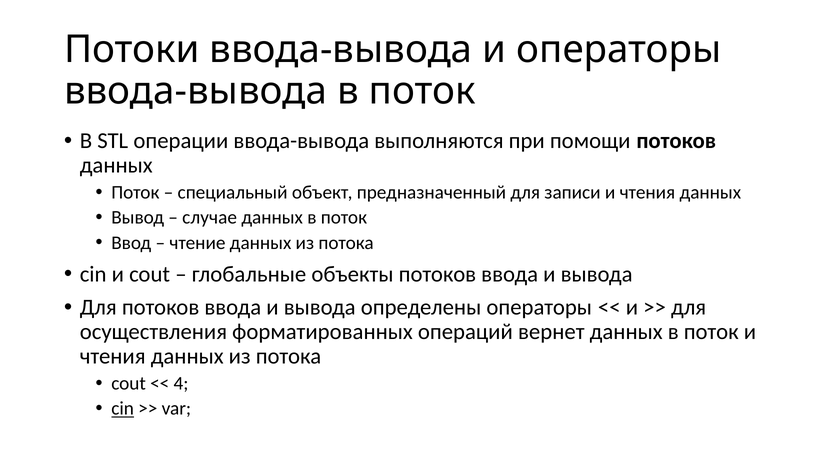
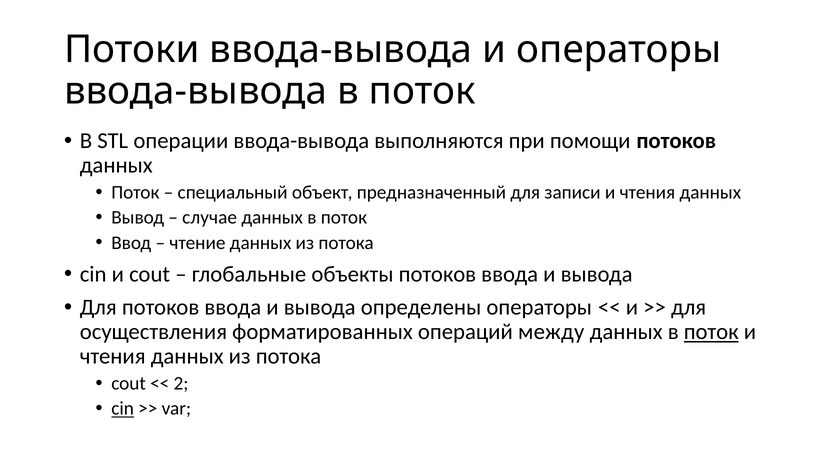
вернет: вернет -> между
поток at (711, 332) underline: none -> present
4: 4 -> 2
